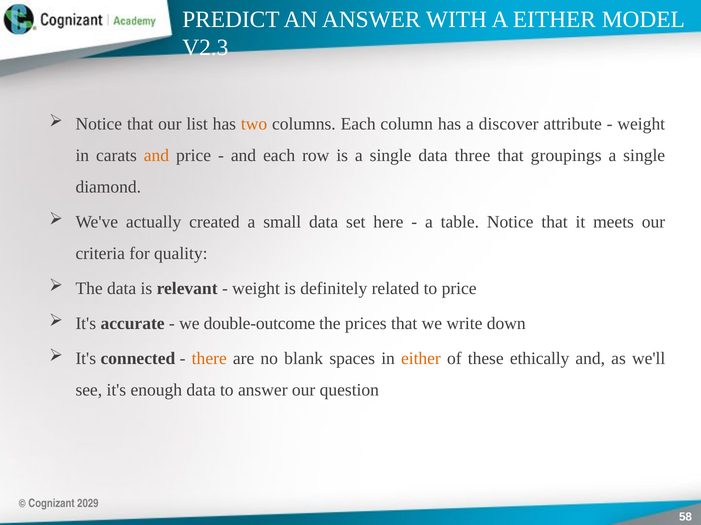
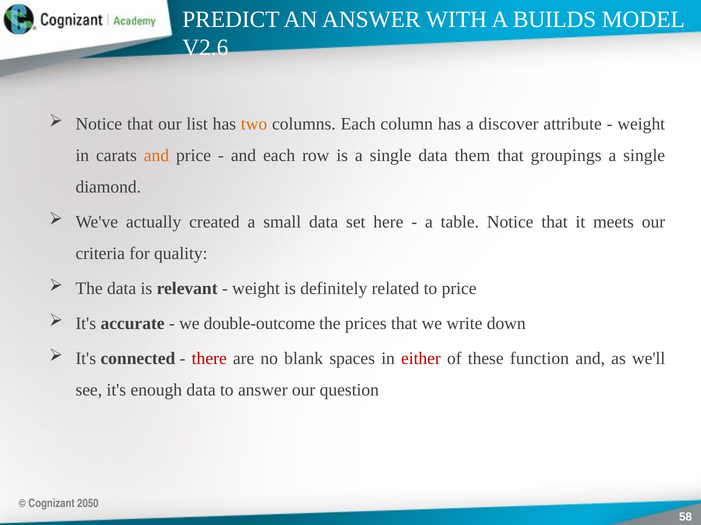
A EITHER: EITHER -> BUILDS
V2.3: V2.3 -> V2.6
three: three -> them
there colour: orange -> red
either at (421, 359) colour: orange -> red
ethically: ethically -> function
2029: 2029 -> 2050
